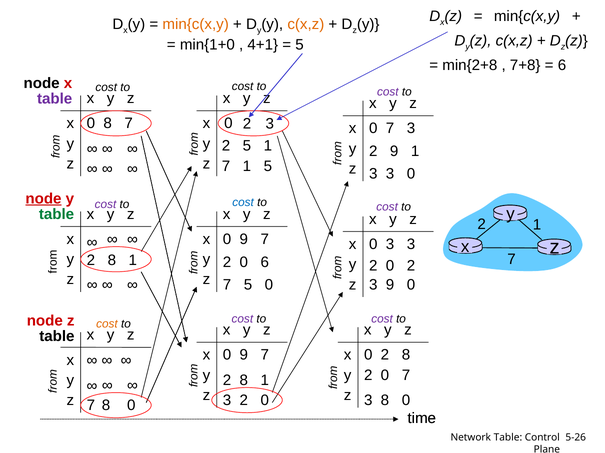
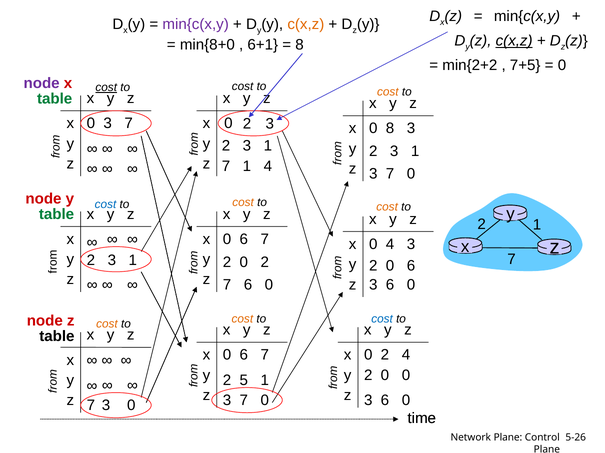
min{c(x,y at (196, 24) colour: orange -> purple
c(x,z at (514, 41) underline: none -> present
min{1+0: min{1+0 -> min{8+0
4+1: 4+1 -> 6+1
5 at (300, 45): 5 -> 8
min{2+8: min{2+8 -> min{2+2
7+8: 7+8 -> 7+5
6 at (562, 65): 6 -> 0
node at (42, 83) colour: black -> purple
cost at (106, 88) underline: none -> present
cost at (388, 92) colour: purple -> orange
table at (55, 99) colour: purple -> green
8 at (108, 124): 8 -> 3
7 at (390, 129): 7 -> 8
5 at (247, 146): 5 -> 3
9 at (394, 152): 9 -> 3
1 5: 5 -> 4
3 at (390, 174): 3 -> 7
node at (44, 199) underline: present -> none
cost at (243, 203) colour: blue -> orange
cost at (105, 205) colour: purple -> blue
cost at (387, 207) colour: purple -> orange
9 at (244, 240): 9 -> 6
0 3: 3 -> 4
8 at (112, 261): 8 -> 3
2 0 6: 6 -> 2
2 at (411, 266): 2 -> 6
7 5: 5 -> 6
9 at (390, 285): 9 -> 6
cost at (242, 319) colour: purple -> orange
cost at (382, 319) colour: purple -> blue
9 at (244, 356): 9 -> 6
8 at (406, 356): 8 -> 4
2 0 7: 7 -> 0
8 at (244, 381): 8 -> 5
2 at (244, 401): 2 -> 7
8 at (385, 401): 8 -> 6
7 8: 8 -> 3
Network Table: Table -> Plane
